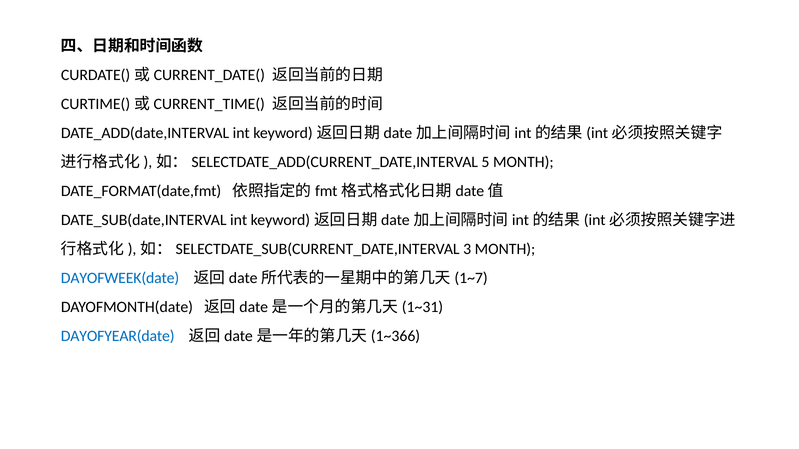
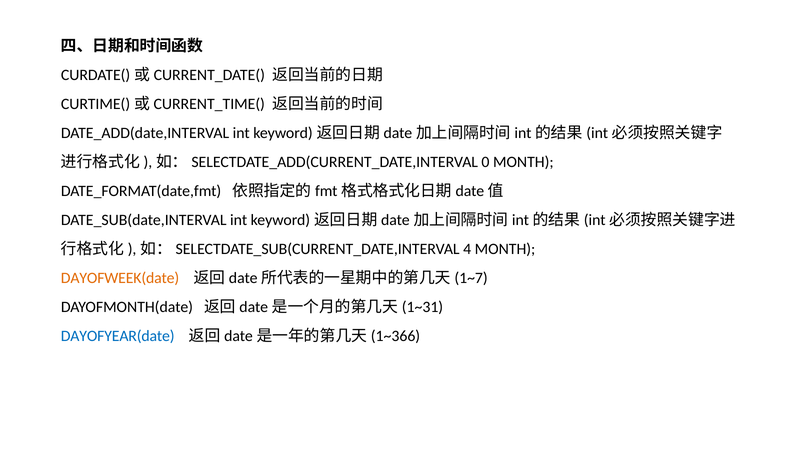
5: 5 -> 0
3: 3 -> 4
DAYOFWEEK(date colour: blue -> orange
